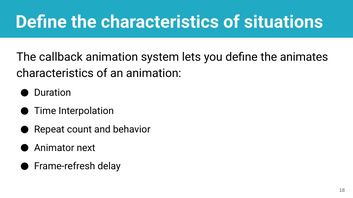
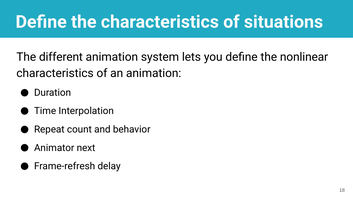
callback: callback -> different
animates: animates -> nonlinear
